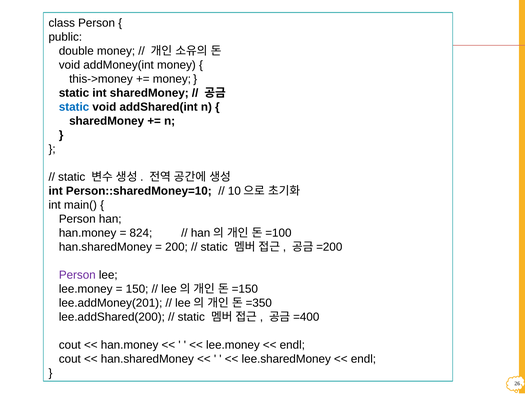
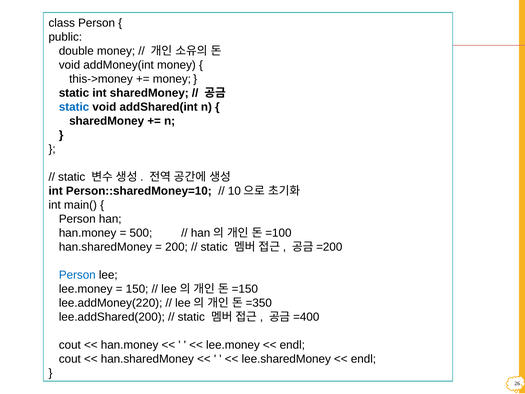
824: 824 -> 500
Person at (77, 275) colour: purple -> blue
lee.addMoney(201: lee.addMoney(201 -> lee.addMoney(220
